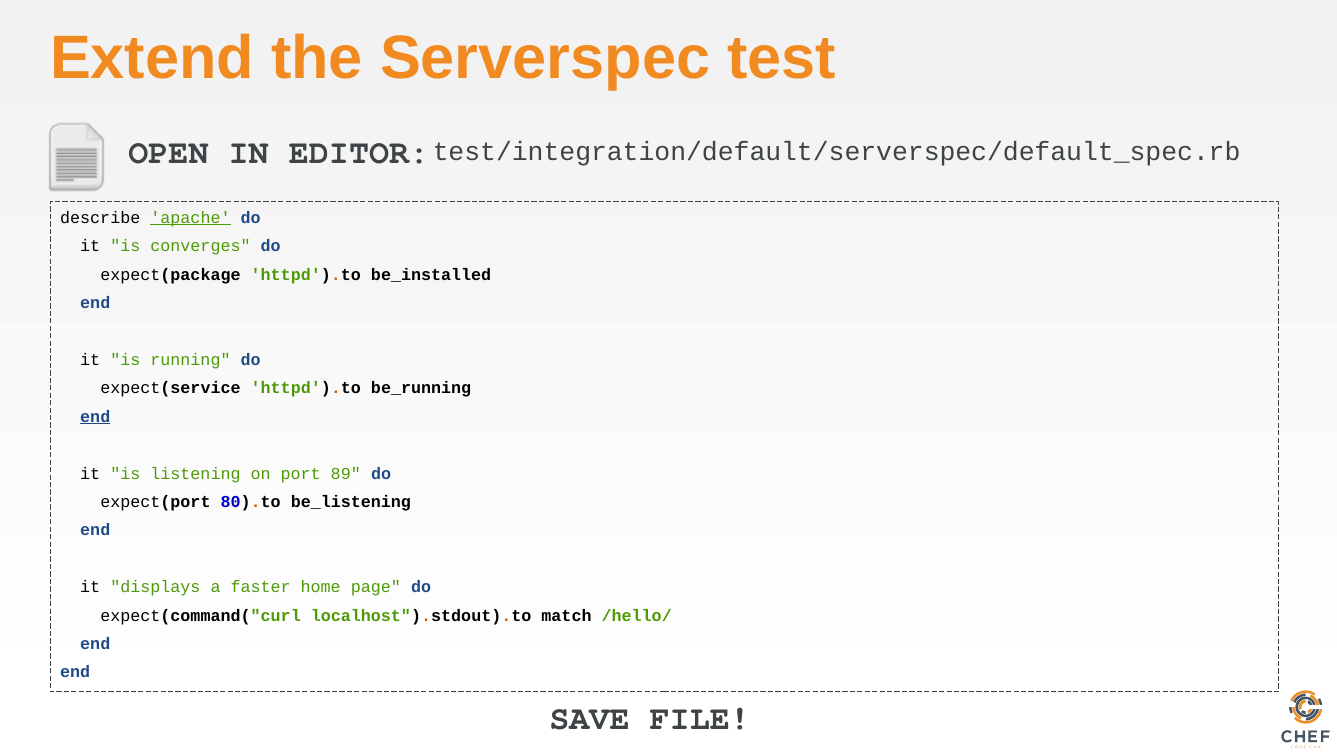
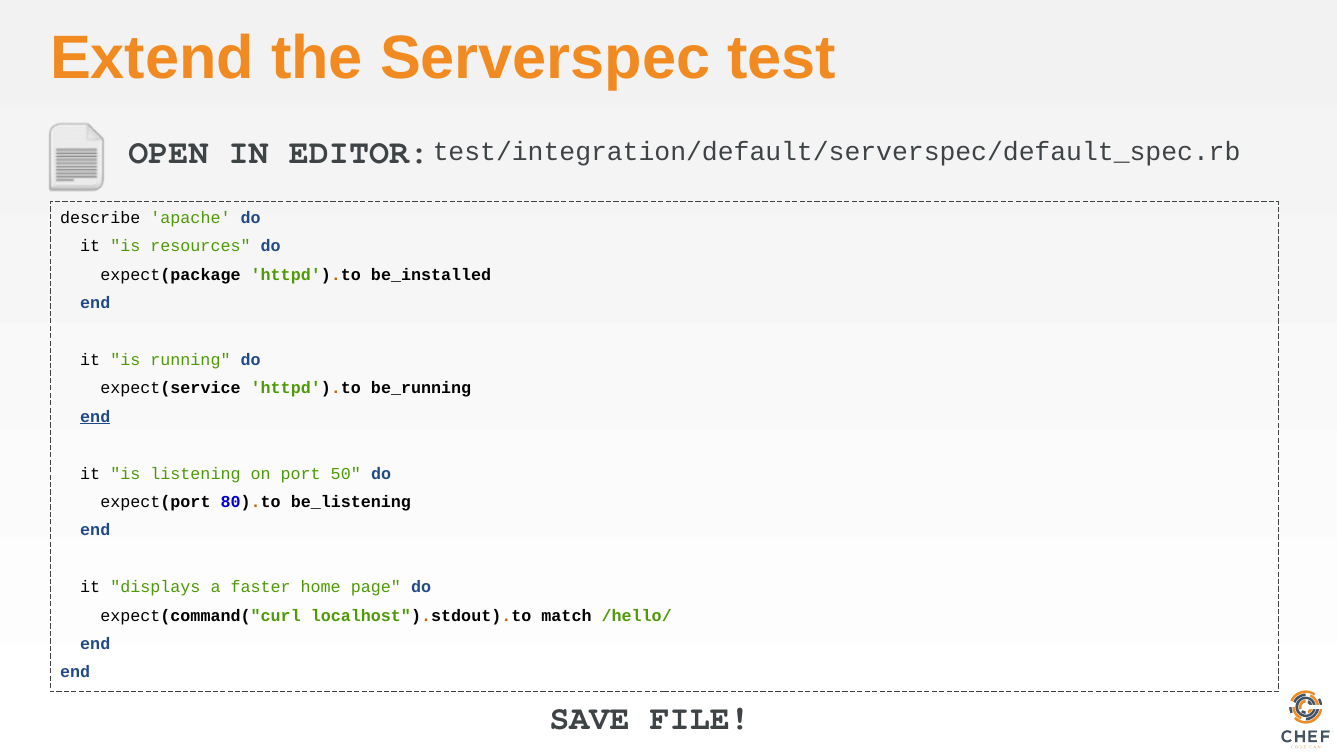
apache underline: present -> none
converges: converges -> resources
89: 89 -> 50
